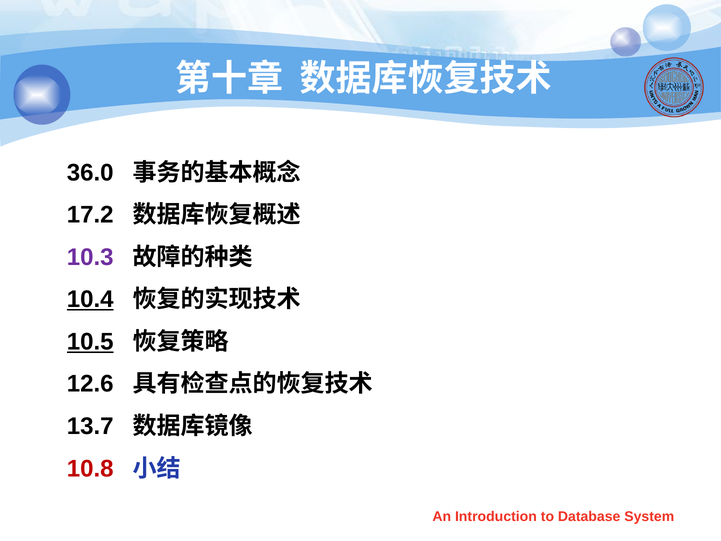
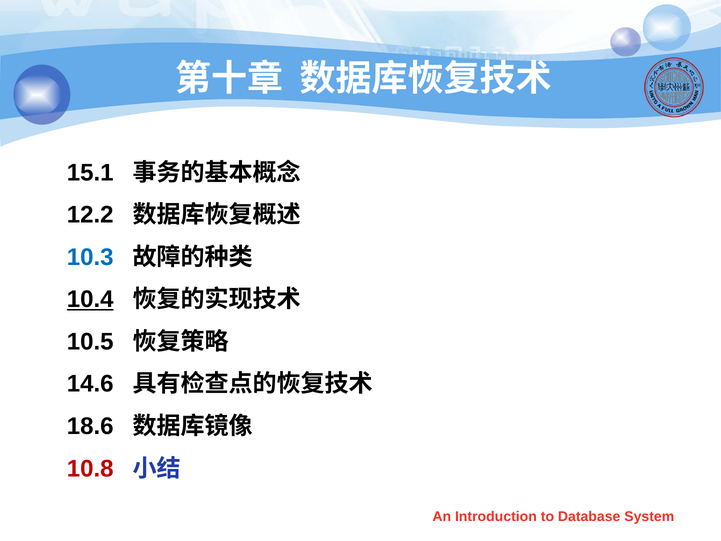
36.0: 36.0 -> 15.1
17.2: 17.2 -> 12.2
10.3 colour: purple -> blue
10.5 underline: present -> none
12.6: 12.6 -> 14.6
13.7: 13.7 -> 18.6
